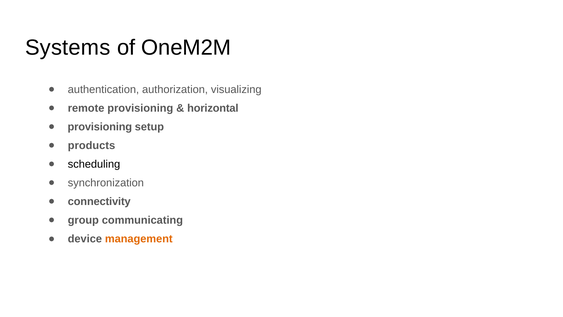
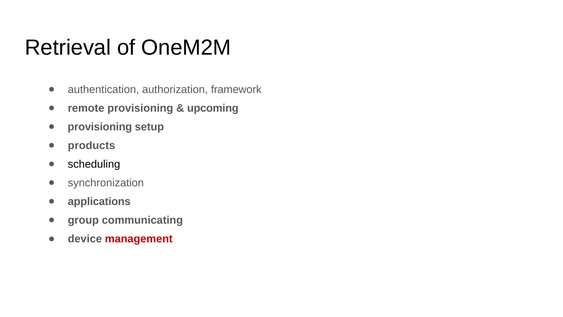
Systems: Systems -> Retrieval
visualizing: visualizing -> framework
horizontal: horizontal -> upcoming
connectivity: connectivity -> applications
management colour: orange -> red
